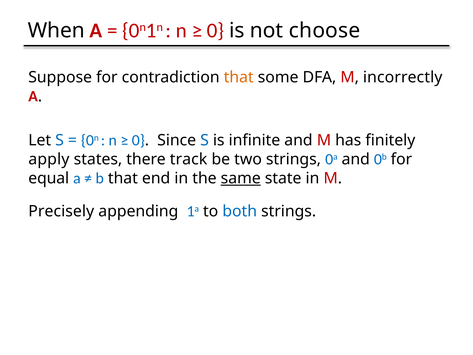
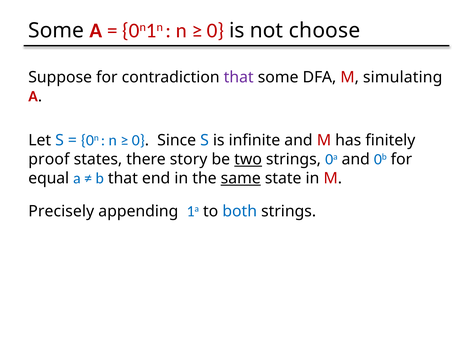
When at (56, 31): When -> Some
that at (239, 77) colour: orange -> purple
incorrectly: incorrectly -> simulating
apply: apply -> proof
track: track -> story
two underline: none -> present
